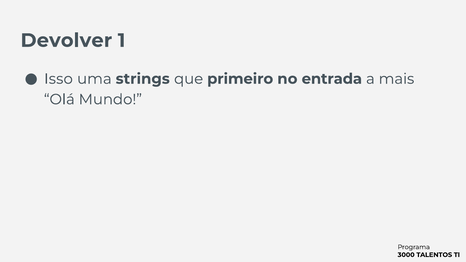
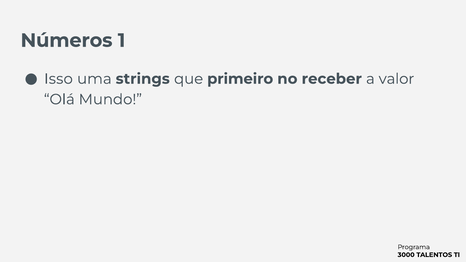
Devolver: Devolver -> Números
entrada: entrada -> receber
mais: mais -> valor
